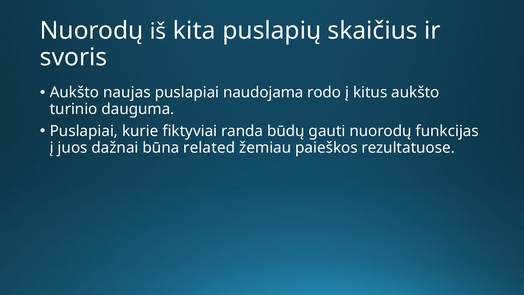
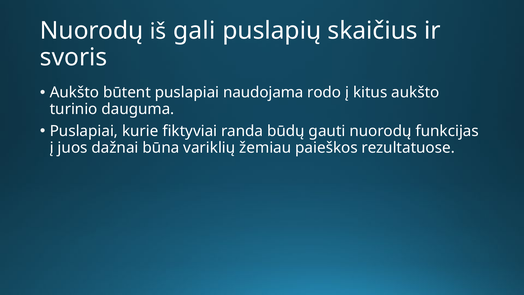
kita: kita -> gali
naujas: naujas -> būtent
related: related -> variklių
